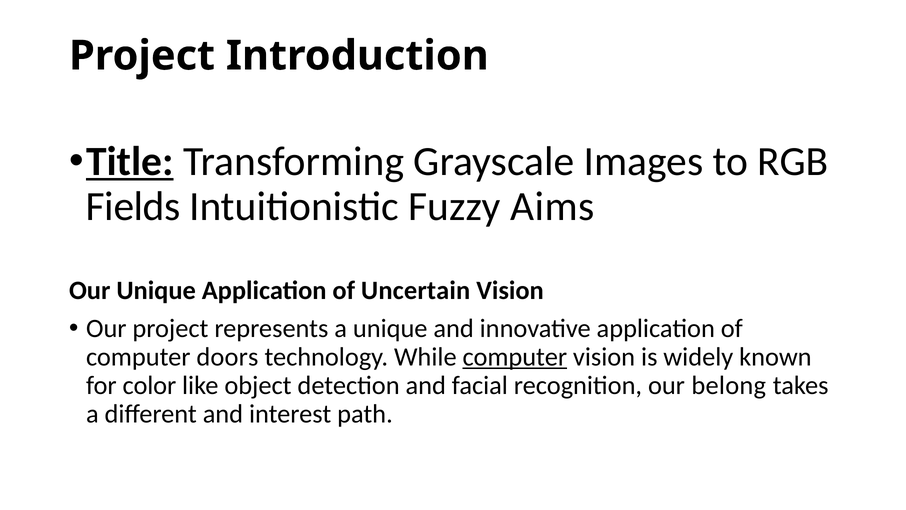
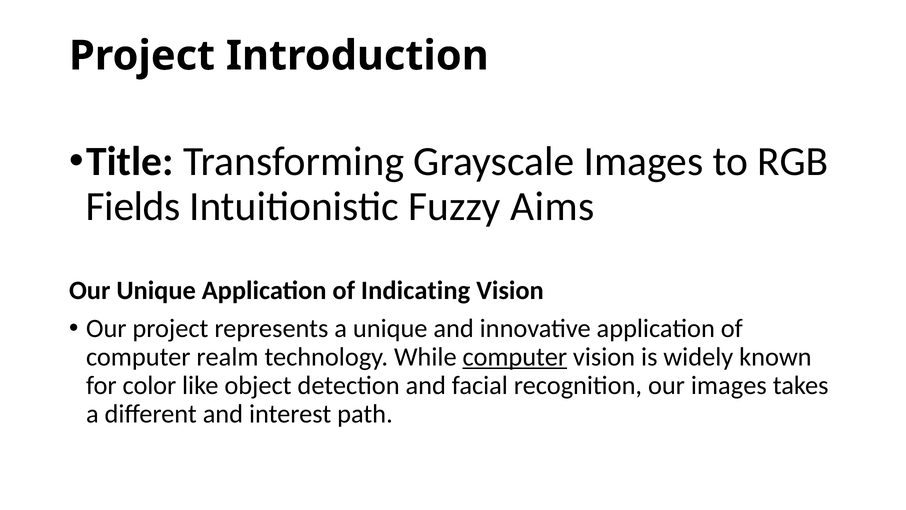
Title underline: present -> none
Uncertain: Uncertain -> Indicating
doors: doors -> realm
our belong: belong -> images
